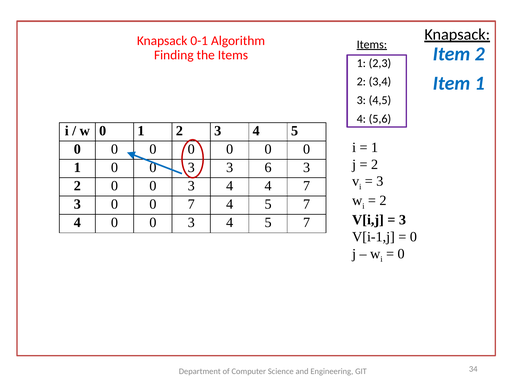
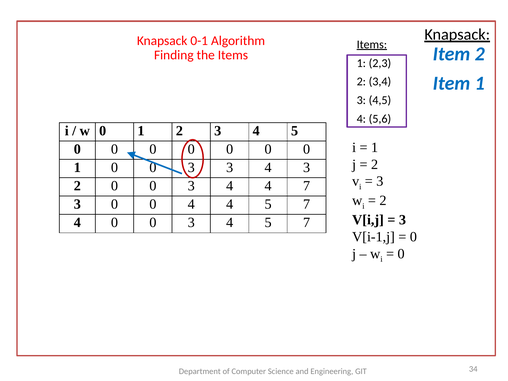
3 3 6: 6 -> 4
0 7: 7 -> 4
